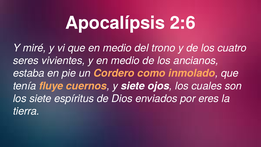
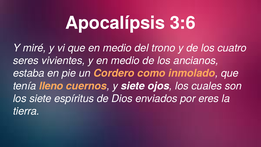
2:6: 2:6 -> 3:6
fluye: fluye -> lleno
